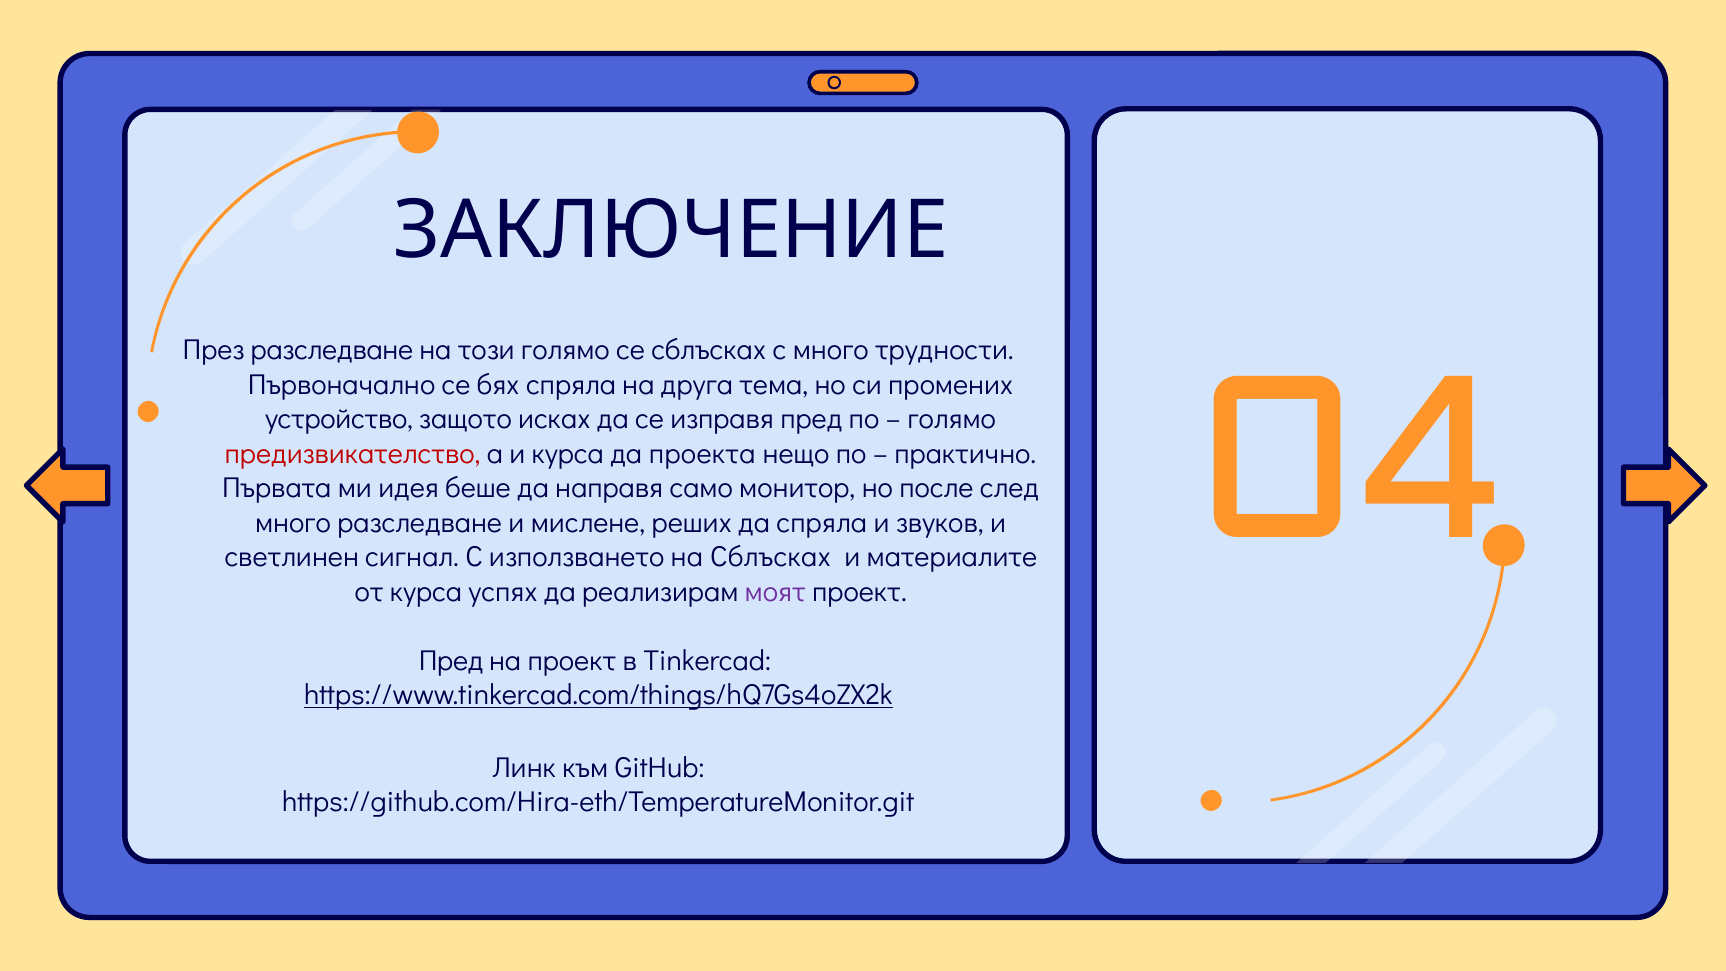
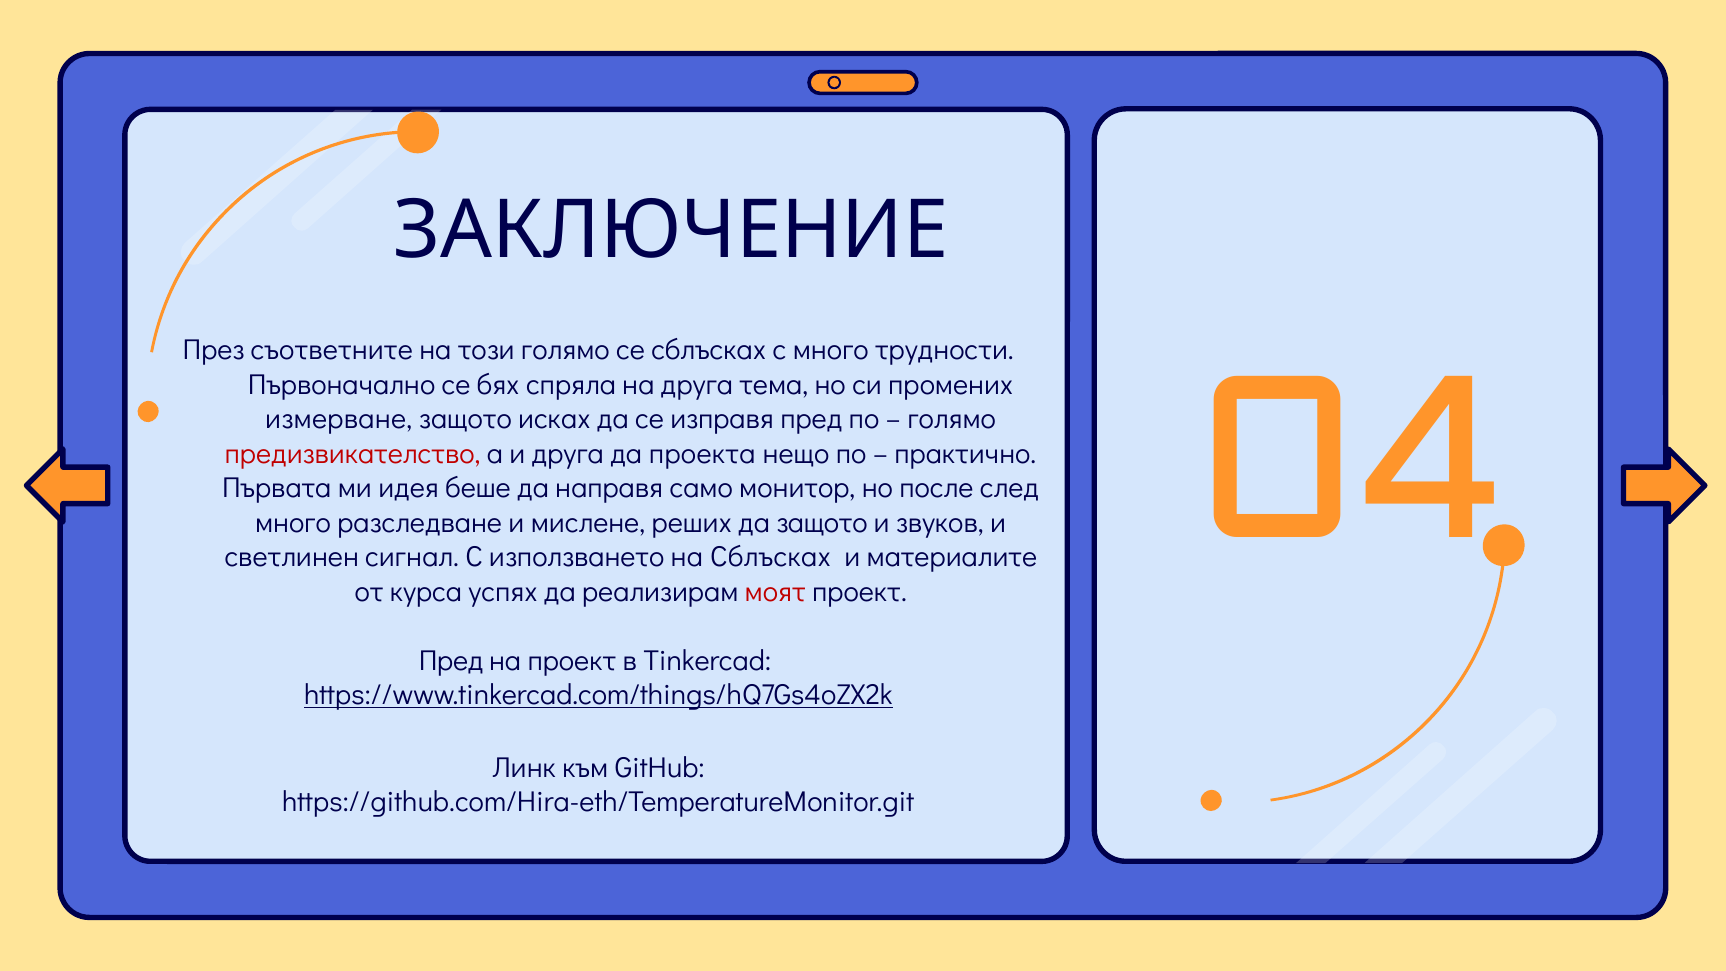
През разследване: разследване -> съответните
устройство: устройство -> измерване
и курса: курса -> друга
да спряла: спряла -> защото
моят colour: purple -> red
